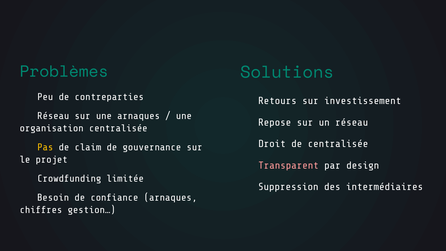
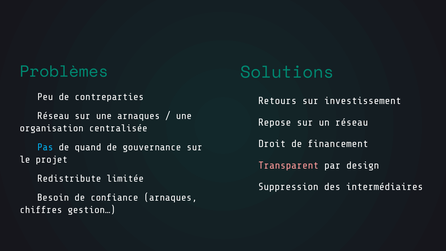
de centralisée: centralisée -> financement
Pas colour: yellow -> light blue
claim: claim -> quand
Crowdfunding: Crowdfunding -> Redistribute
